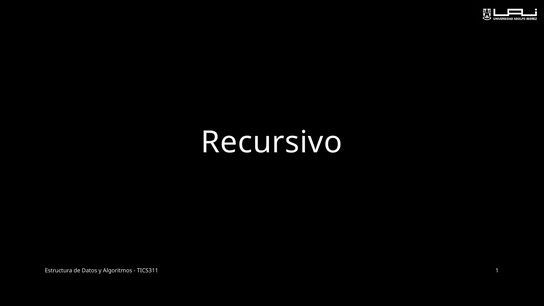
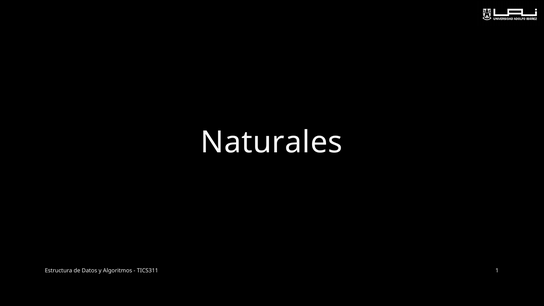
Recursivo: Recursivo -> Naturales
